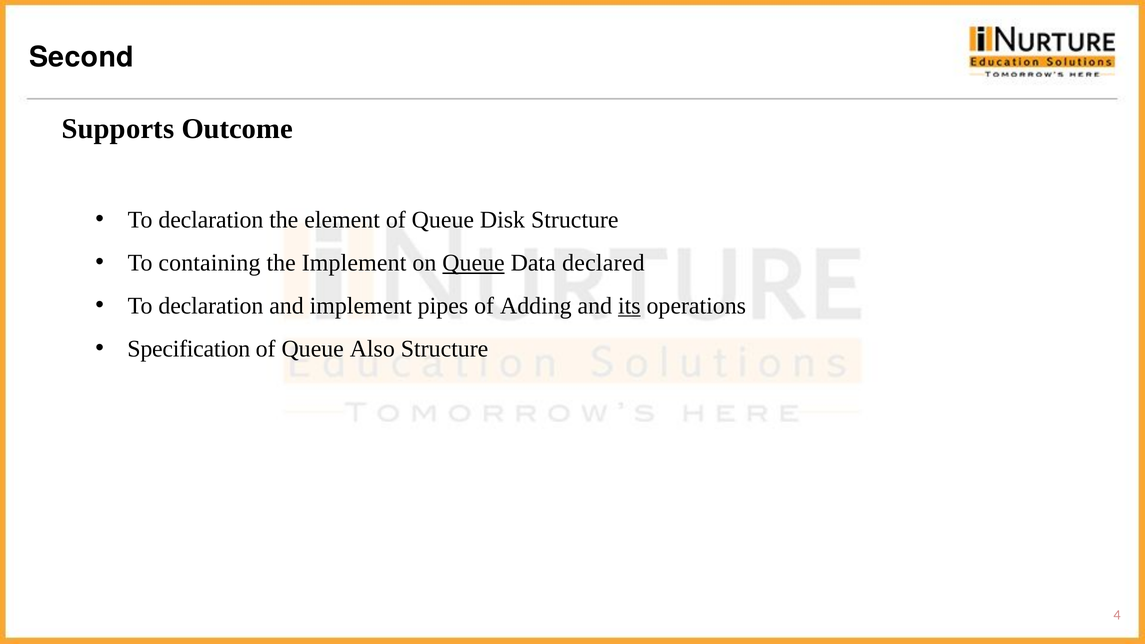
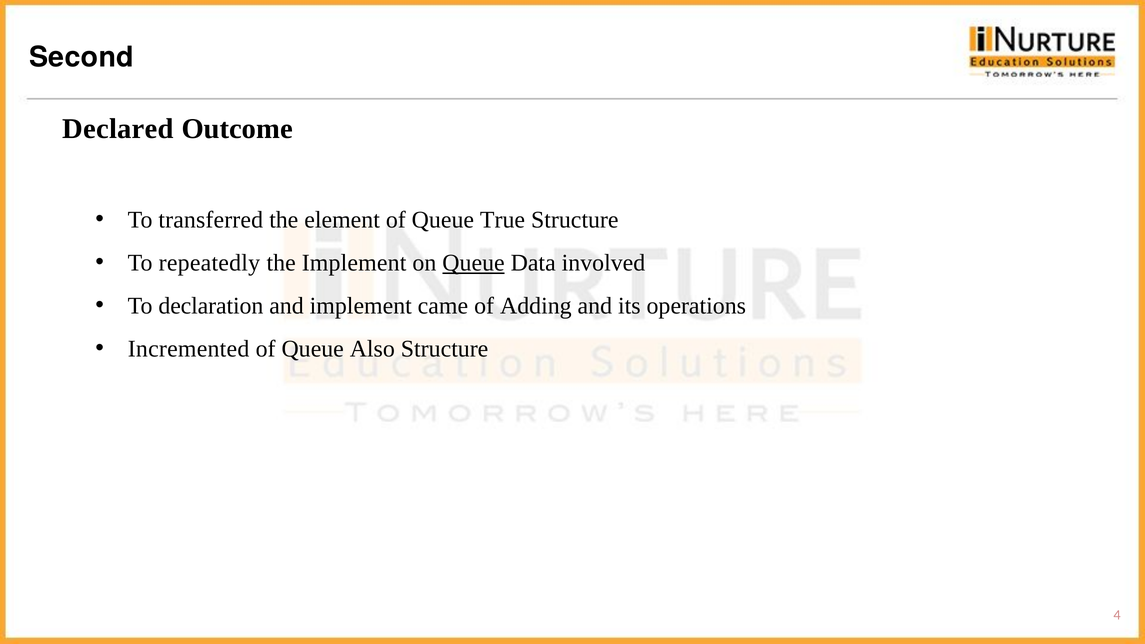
Supports: Supports -> Declared
declaration at (211, 220): declaration -> transferred
Disk: Disk -> True
containing: containing -> repeatedly
declared: declared -> involved
pipes: pipes -> came
its underline: present -> none
Specification: Specification -> Incremented
